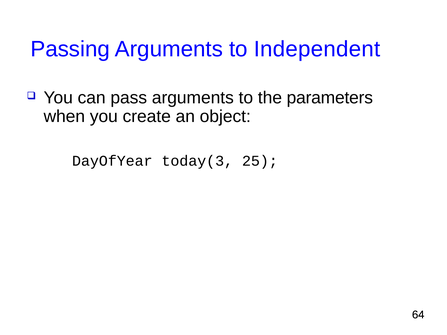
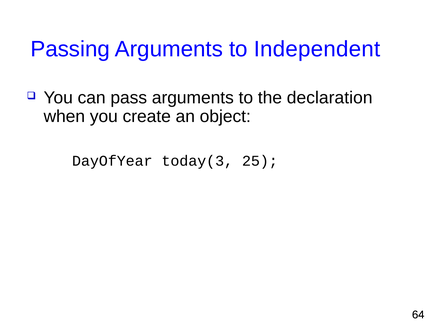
parameters: parameters -> declaration
